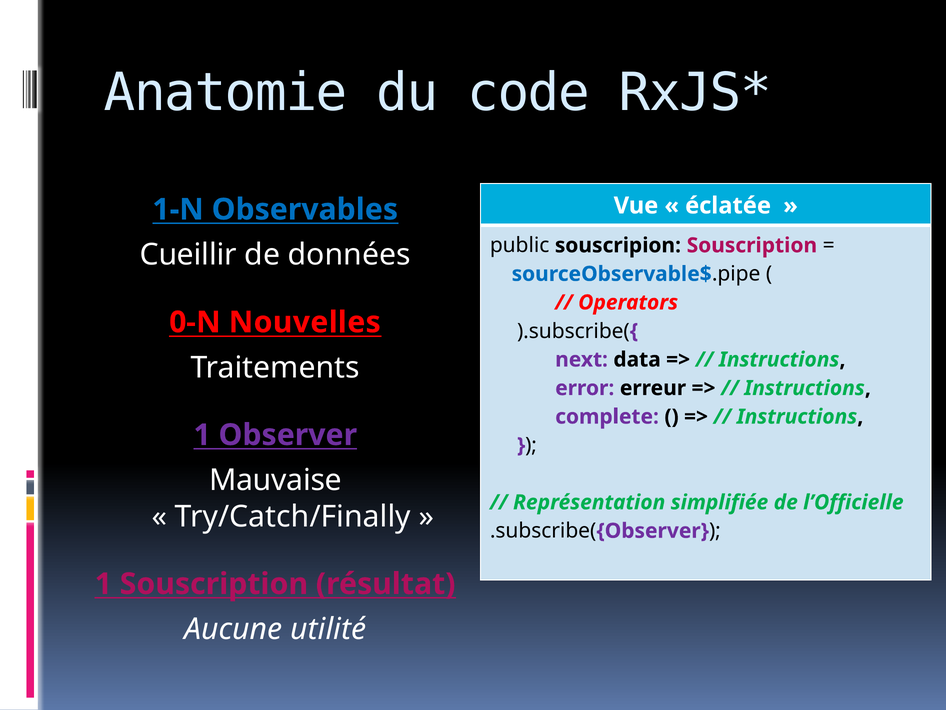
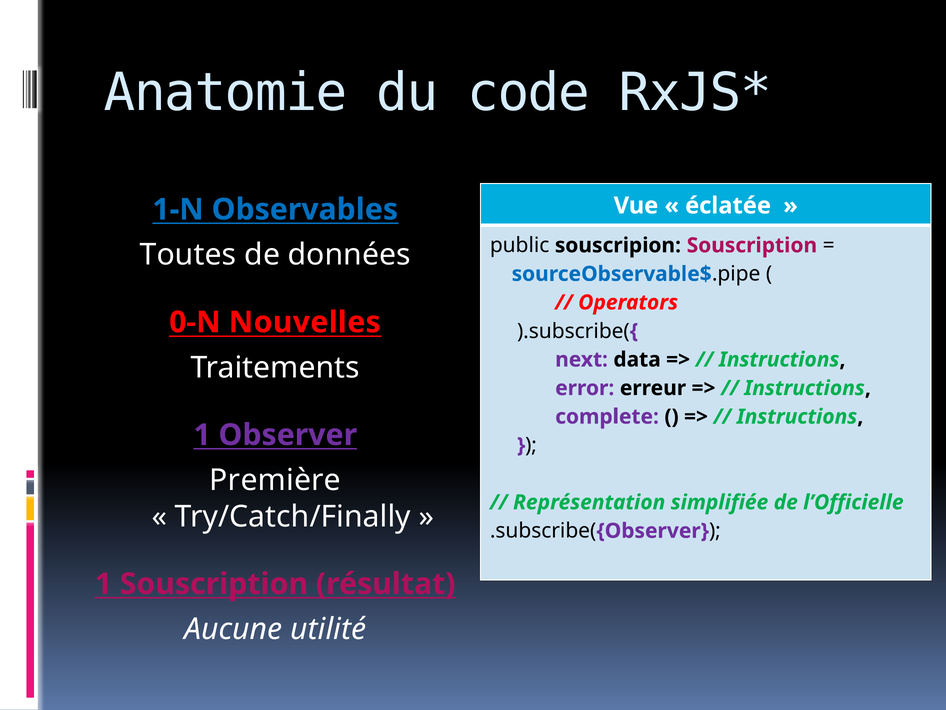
Cueillir: Cueillir -> Toutes
Mauvaise: Mauvaise -> Première
